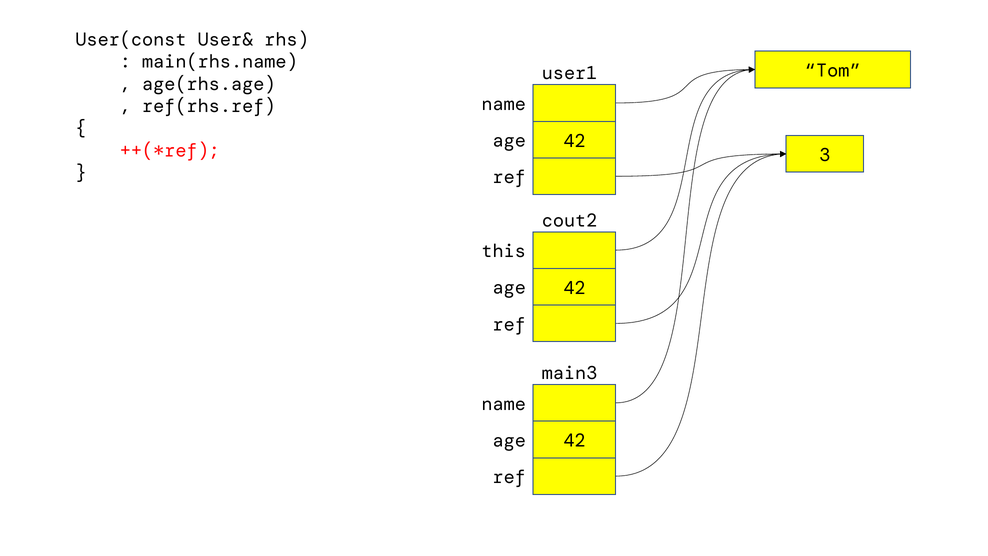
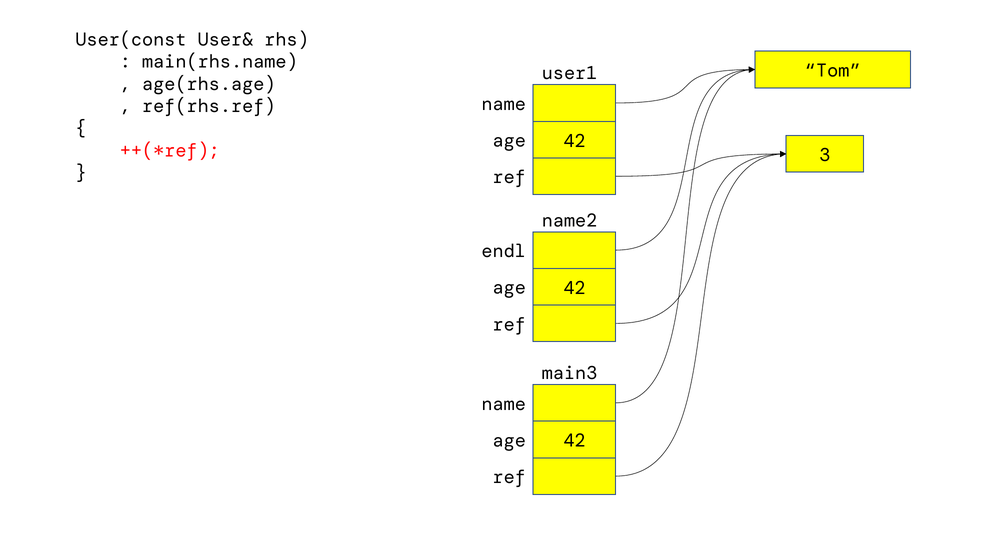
cout2: cout2 -> name2
this: this -> endl
